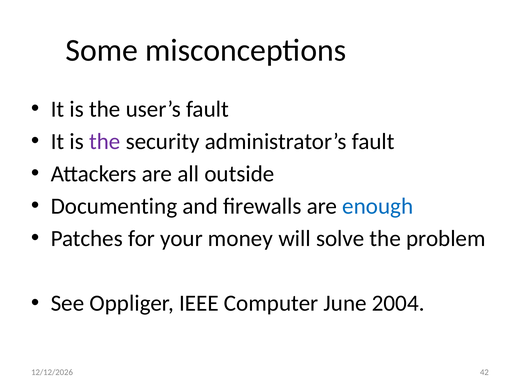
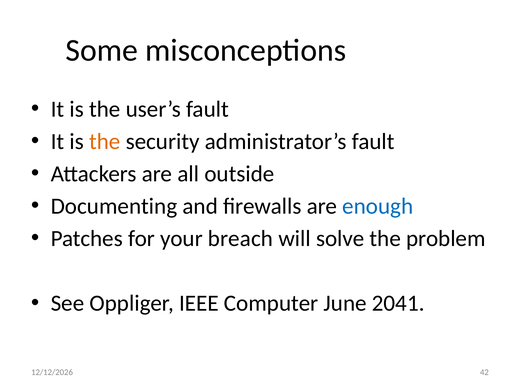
the at (105, 141) colour: purple -> orange
money: money -> breach
2004: 2004 -> 2041
